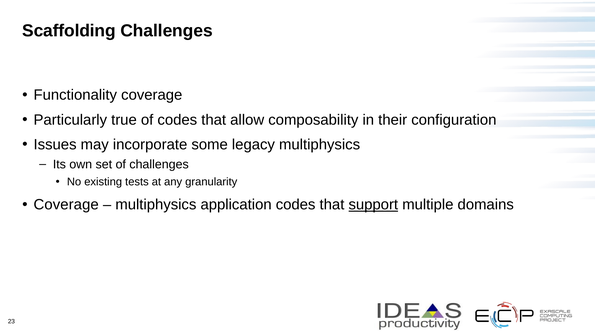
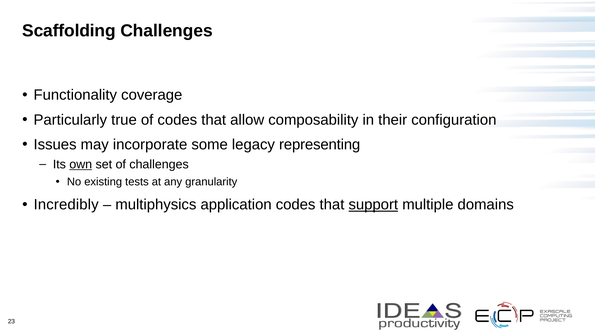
legacy multiphysics: multiphysics -> representing
own underline: none -> present
Coverage at (66, 205): Coverage -> Incredibly
